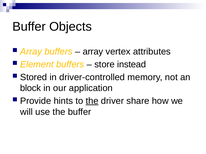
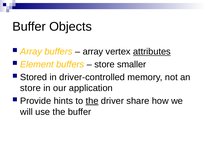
attributes underline: none -> present
instead: instead -> smaller
block at (31, 88): block -> store
